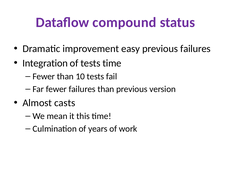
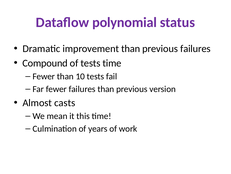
compound: compound -> polynomial
improvement easy: easy -> than
Integration: Integration -> Compound
